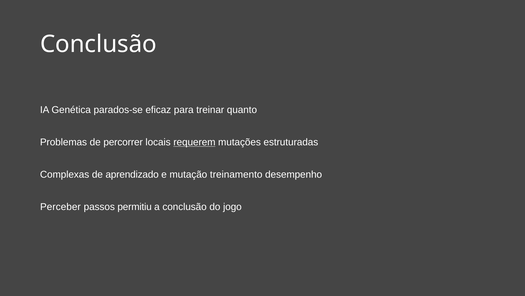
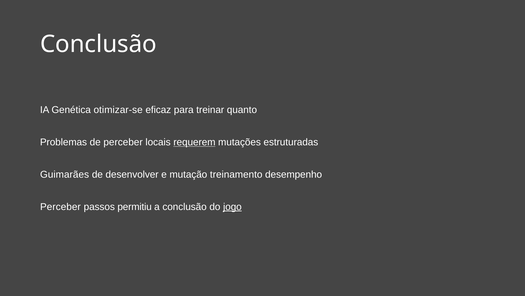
parados-se: parados-se -> otimizar-se
de percorrer: percorrer -> perceber
Complexas: Complexas -> Guimarães
aprendizado: aprendizado -> desenvolver
jogo underline: none -> present
